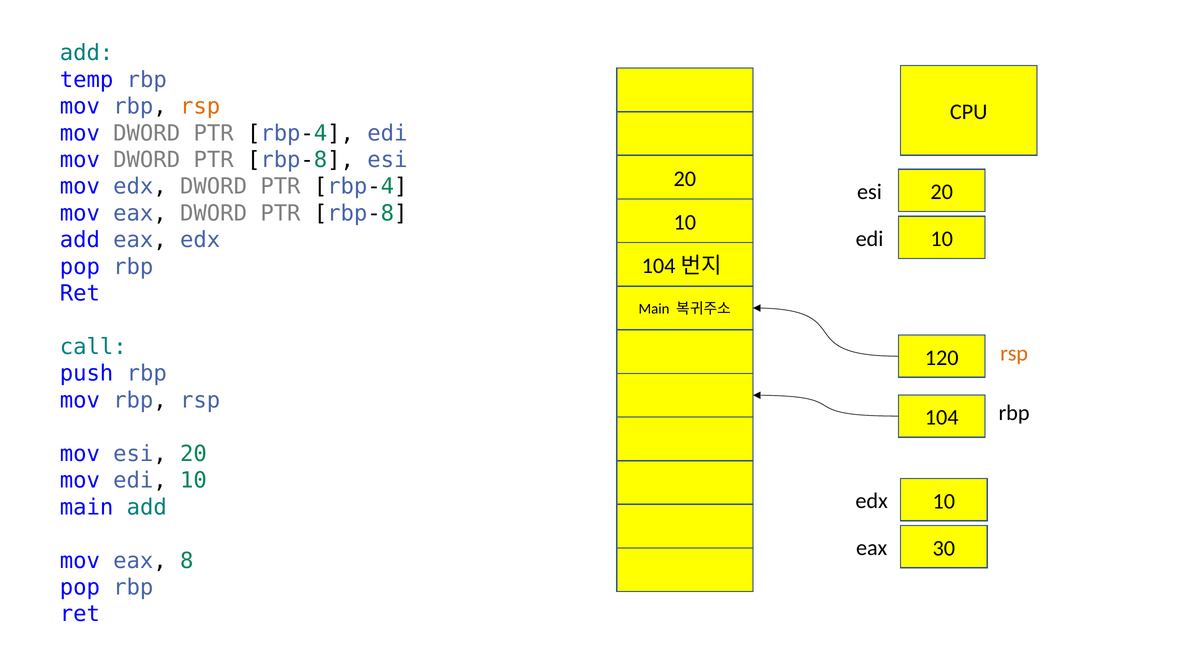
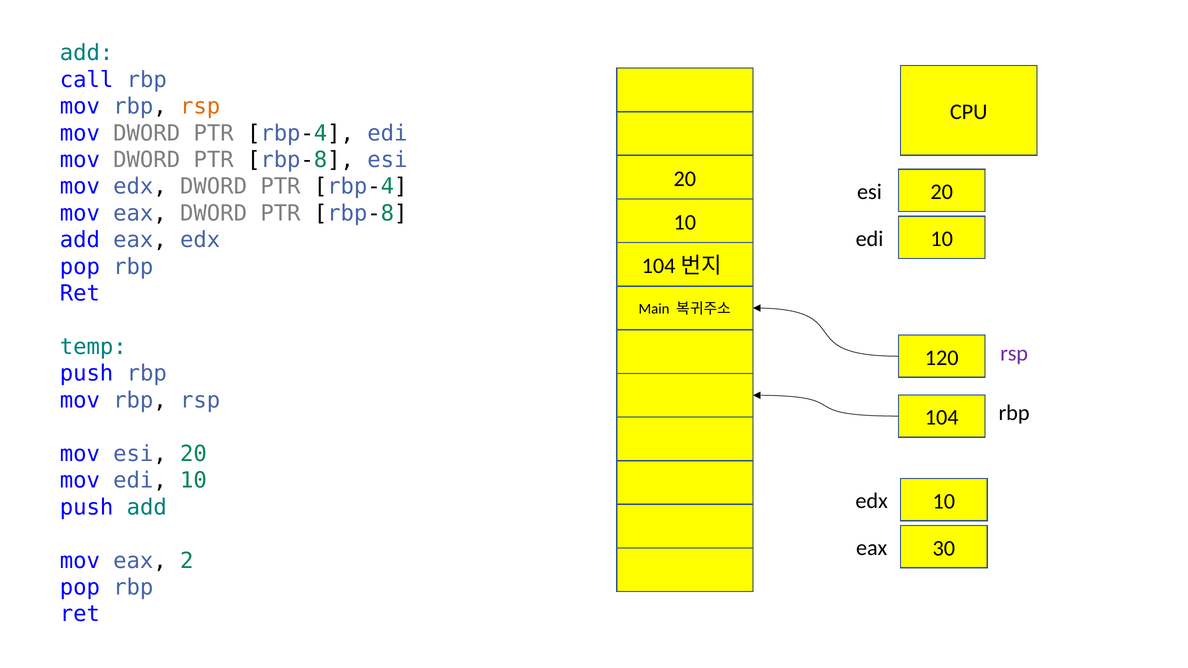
temp: temp -> call
call: call -> temp
rsp at (1014, 353) colour: orange -> purple
main at (87, 507): main -> push
8: 8 -> 2
